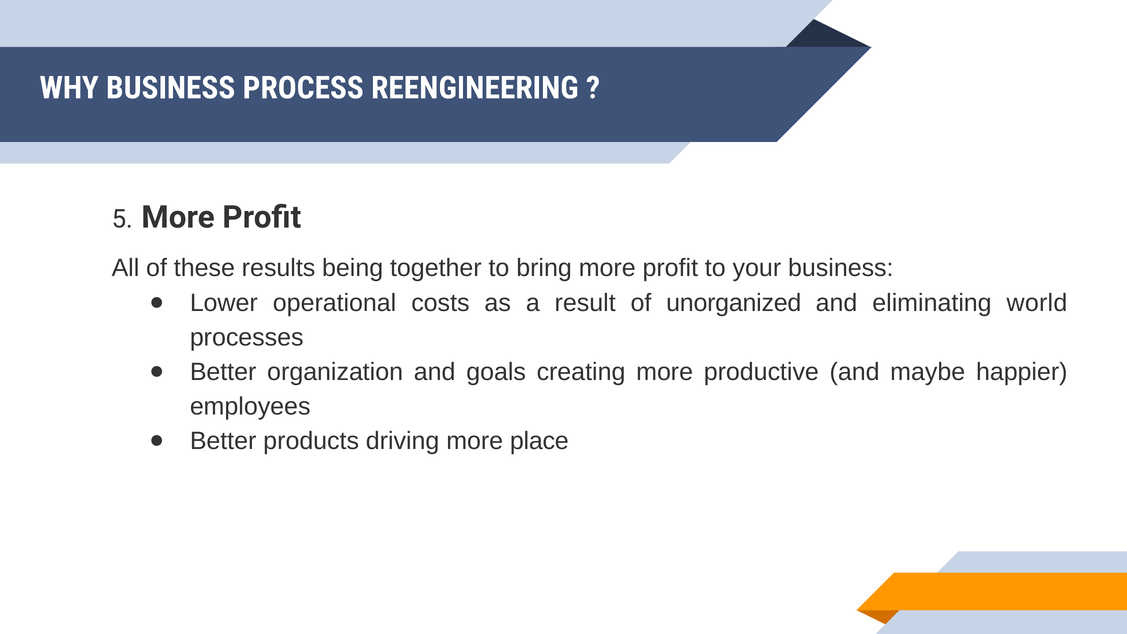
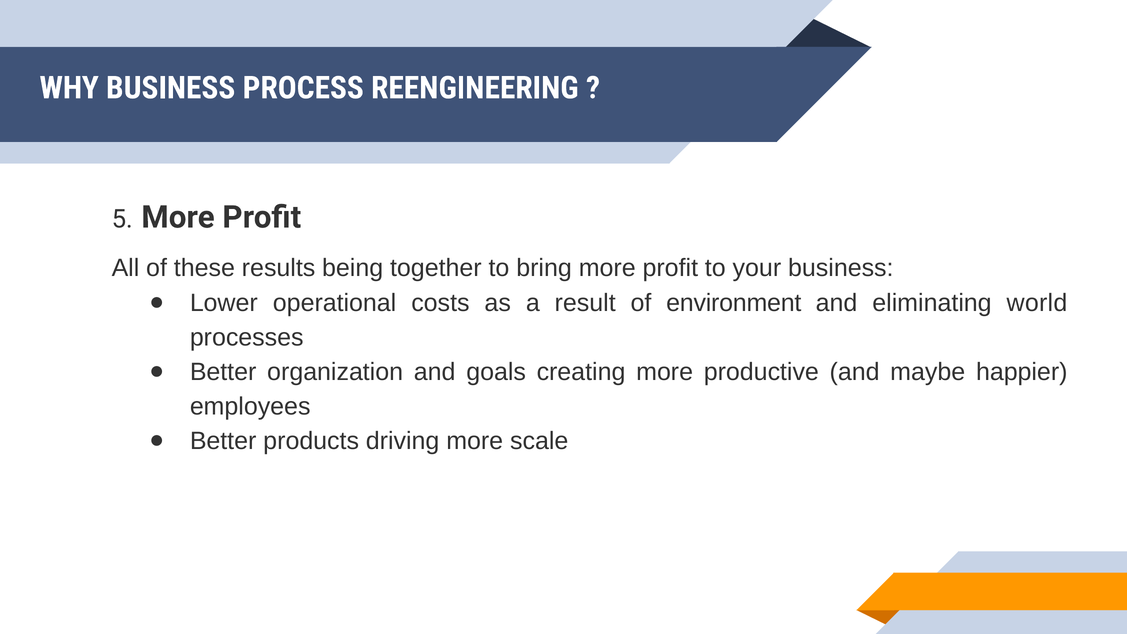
unorganized: unorganized -> environment
place: place -> scale
